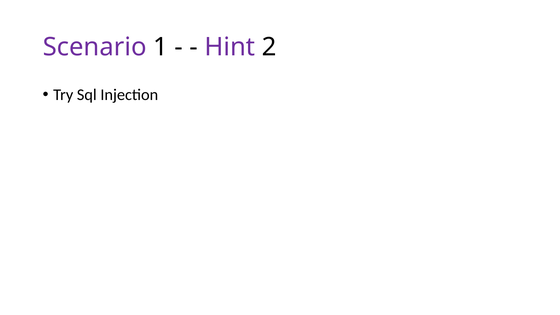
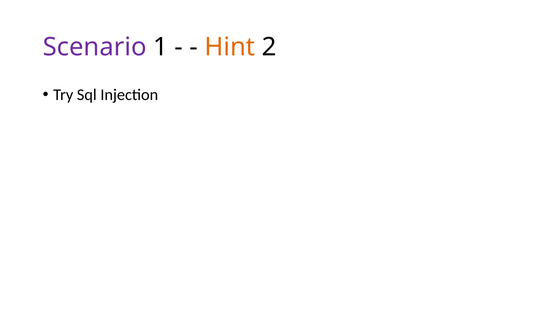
Hint colour: purple -> orange
